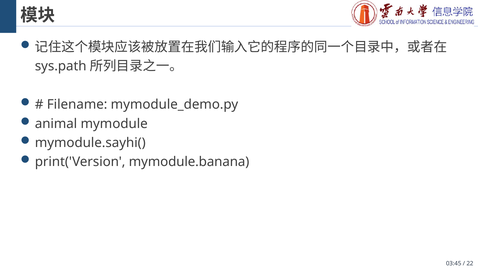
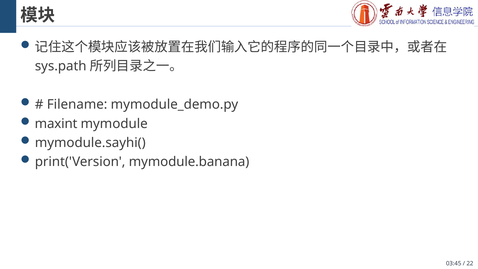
animal: animal -> maxint
